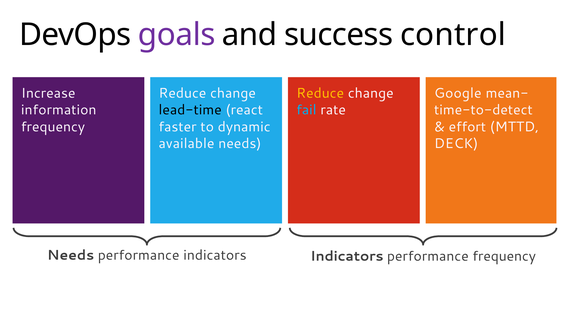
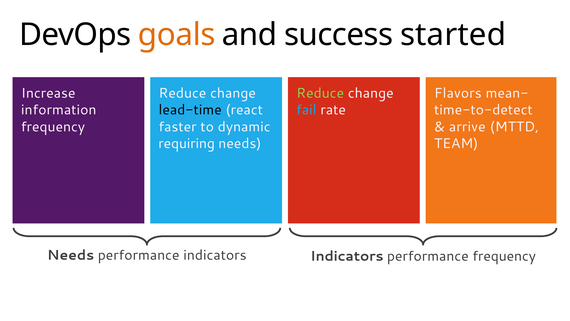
goals colour: purple -> orange
control: control -> started
Reduce at (320, 93) colour: yellow -> light green
Google: Google -> Flavors
effort: effort -> arrive
available: available -> requiring
DECK: DECK -> TEAM
